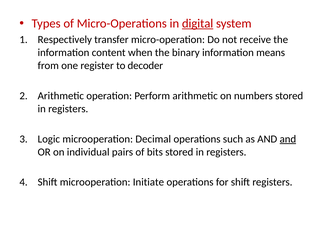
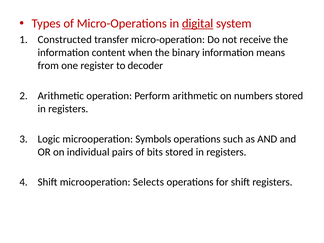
Respectively: Respectively -> Constructed
Decimal: Decimal -> Symbols
and at (288, 139) underline: present -> none
Initiate: Initiate -> Selects
